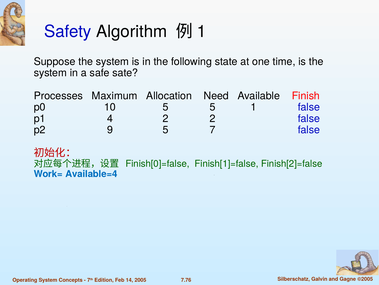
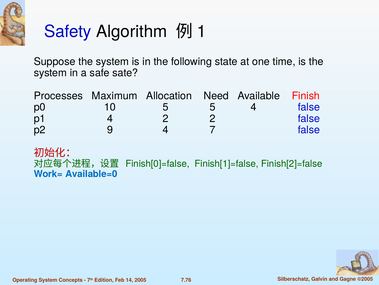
5 1: 1 -> 4
9 5: 5 -> 4
Available=4: Available=4 -> Available=0
